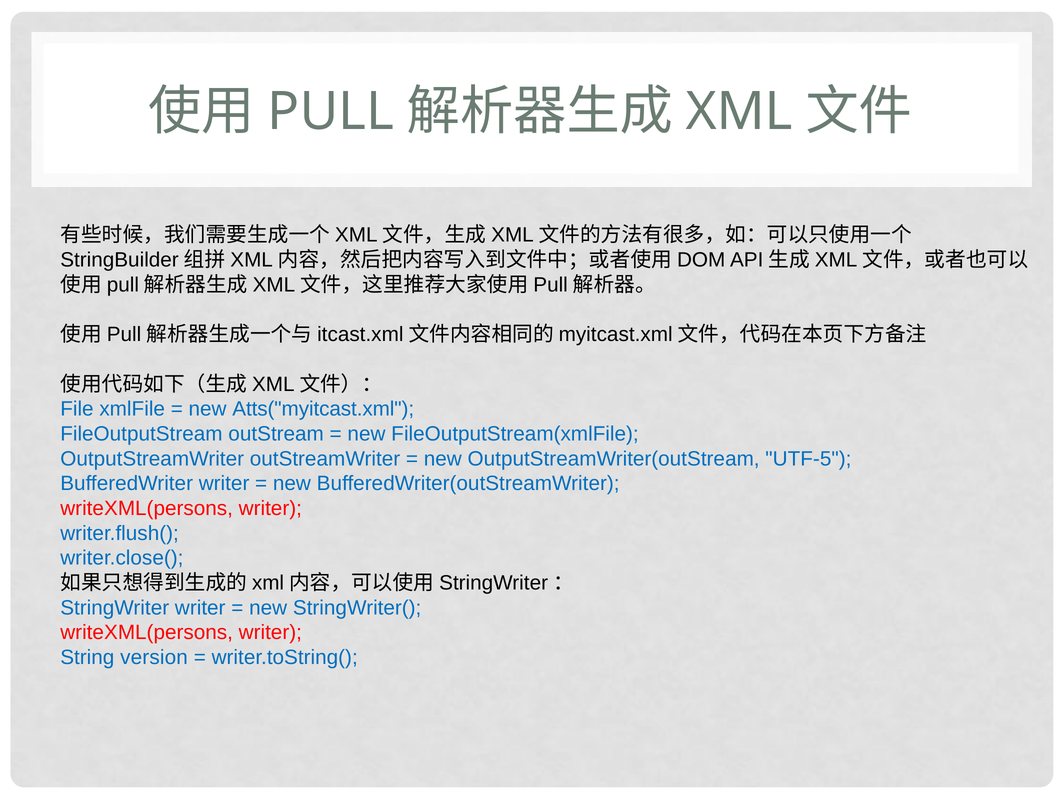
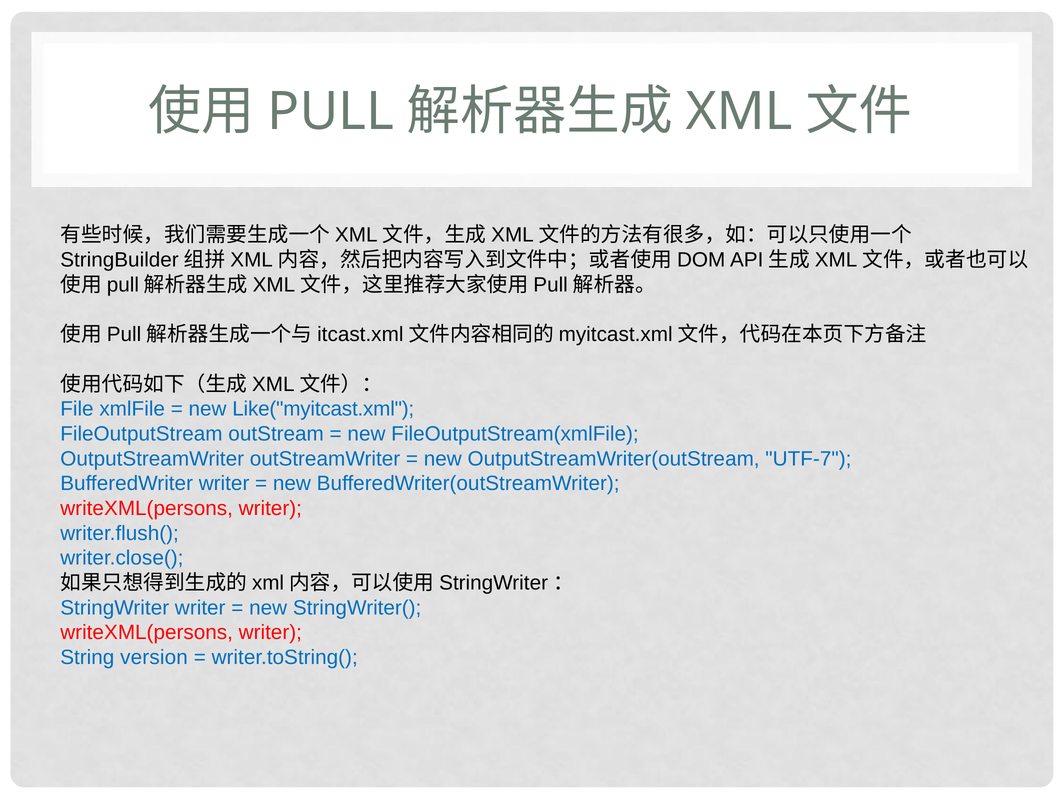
Atts("myitcast.xml: Atts("myitcast.xml -> Like("myitcast.xml
UTF-5: UTF-5 -> UTF-7
